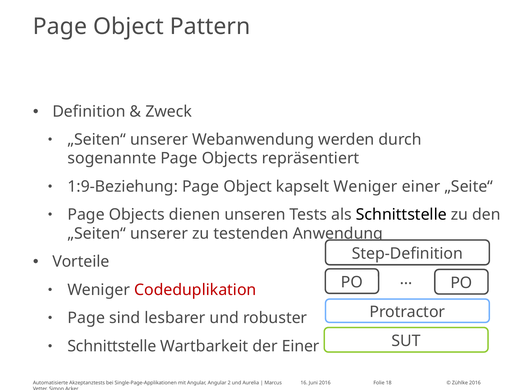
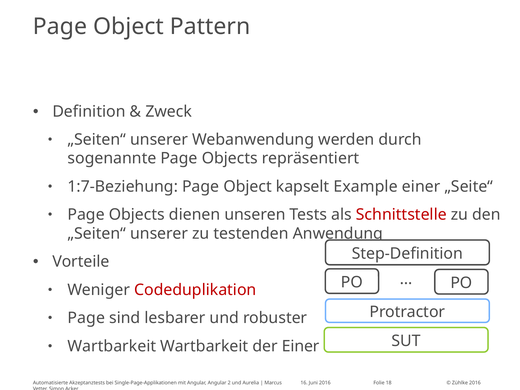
1:9-Beziehung: 1:9-Beziehung -> 1:7-Beziehung
kapselt Weniger: Weniger -> Example
Schnittstelle at (401, 215) colour: black -> red
Schnittstelle at (112, 346): Schnittstelle -> Wartbarkeit
